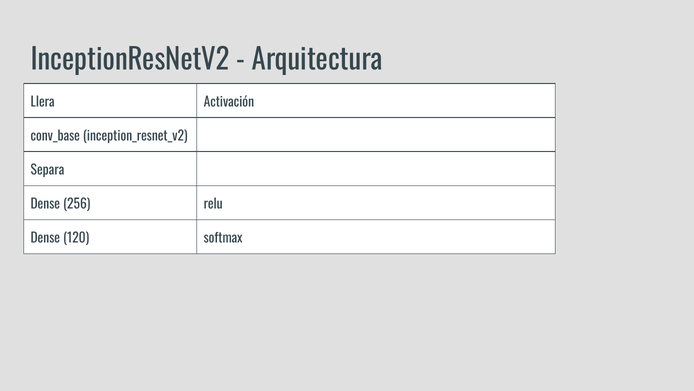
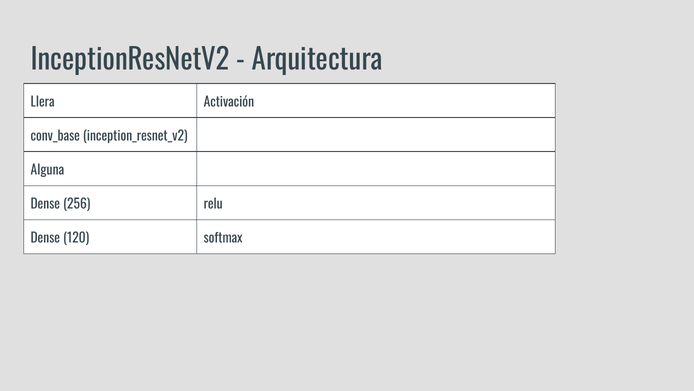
Separa: Separa -> Alguna
